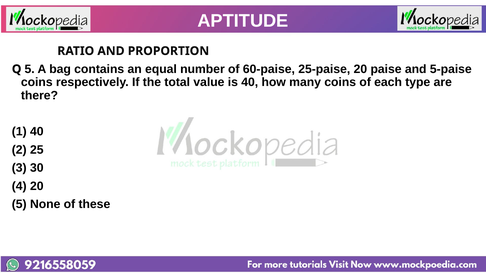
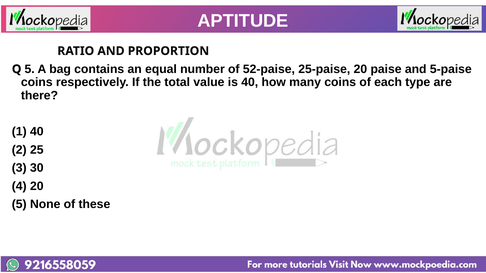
60-paise: 60-paise -> 52-paise
